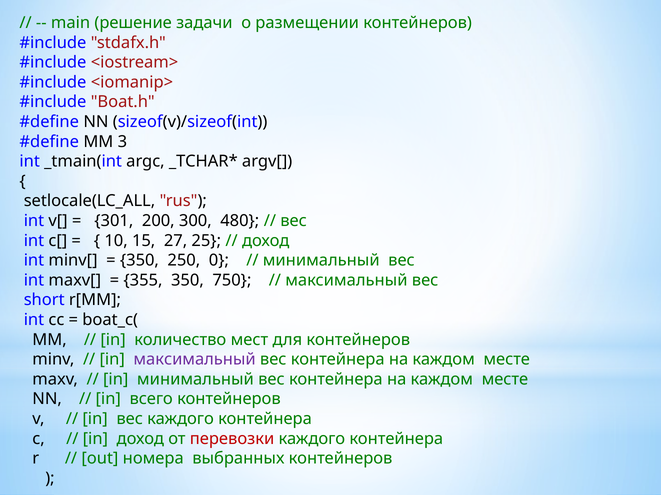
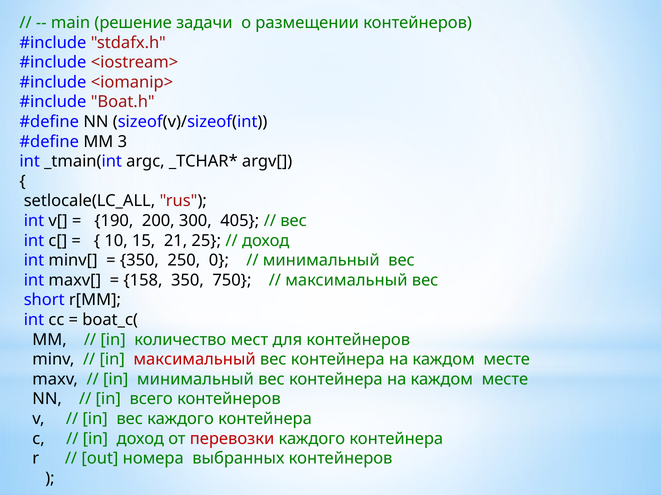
301: 301 -> 190
480: 480 -> 405
27: 27 -> 21
355: 355 -> 158
максимальный at (195, 360) colour: purple -> red
